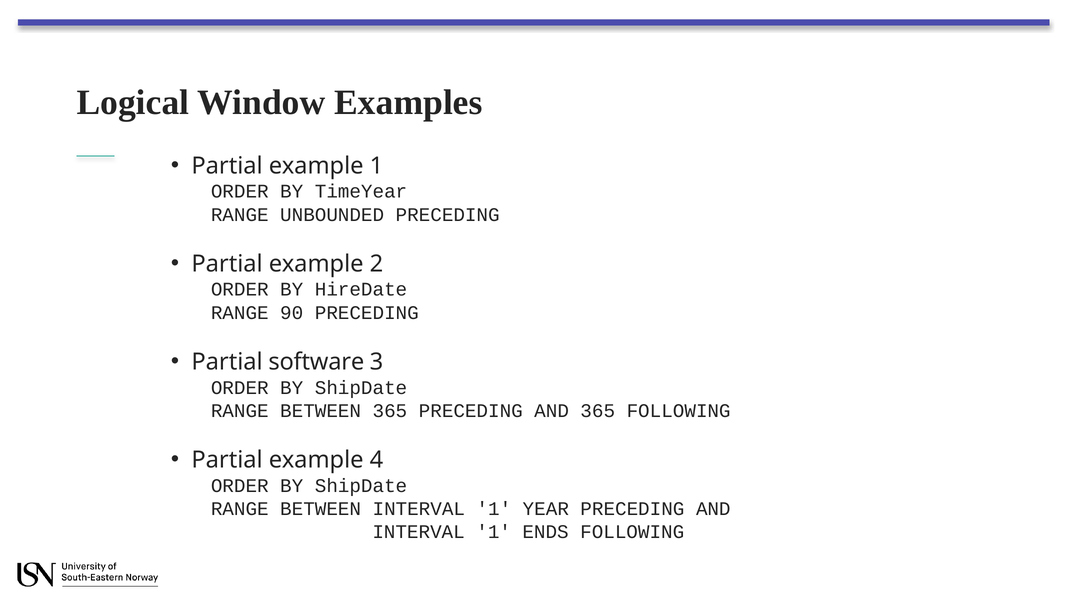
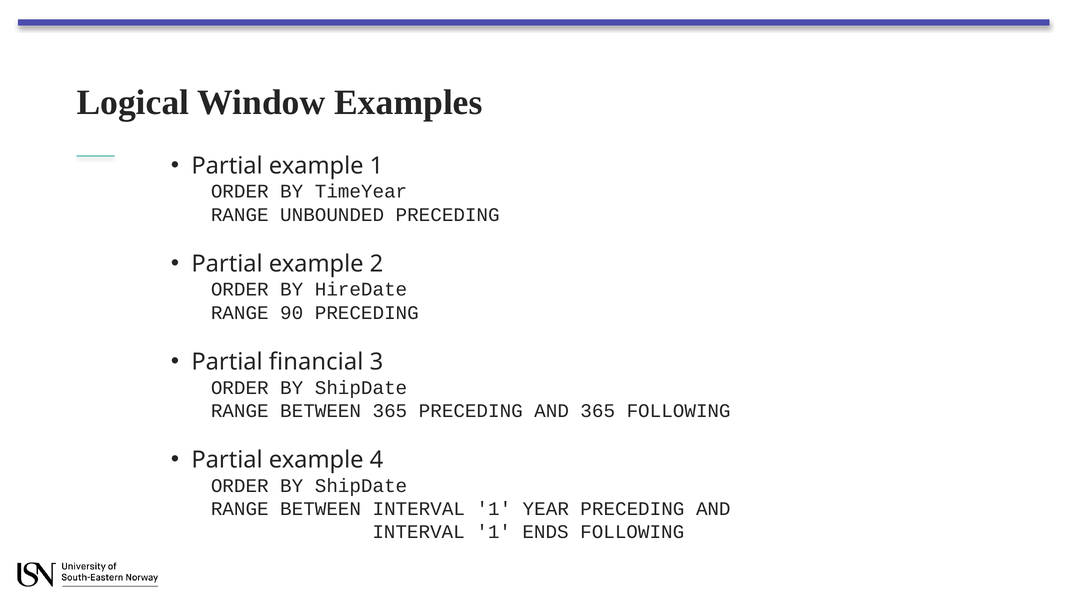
software: software -> financial
